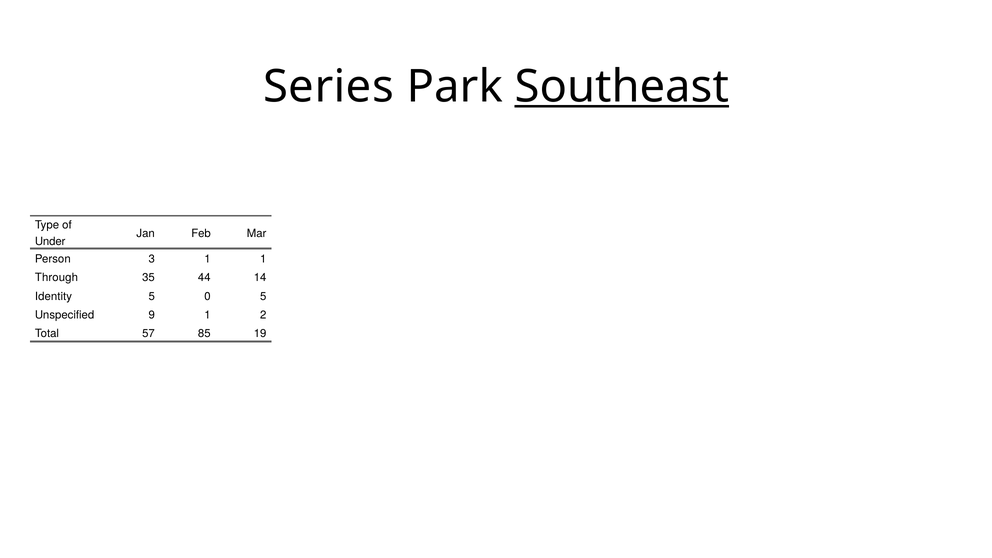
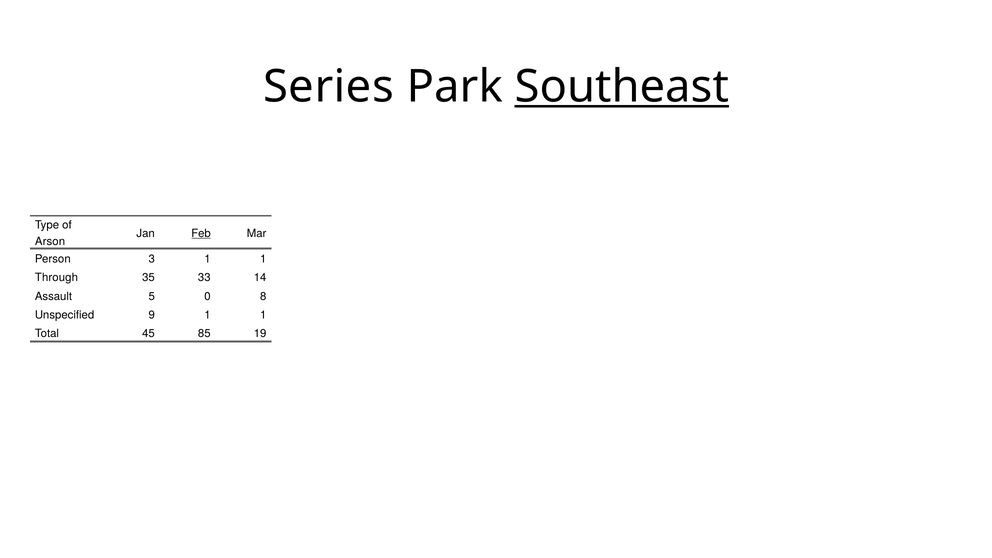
Feb underline: none -> present
Under: Under -> Arson
44: 44 -> 33
Identity: Identity -> Assault
0 5: 5 -> 8
9 1 2: 2 -> 1
57: 57 -> 45
